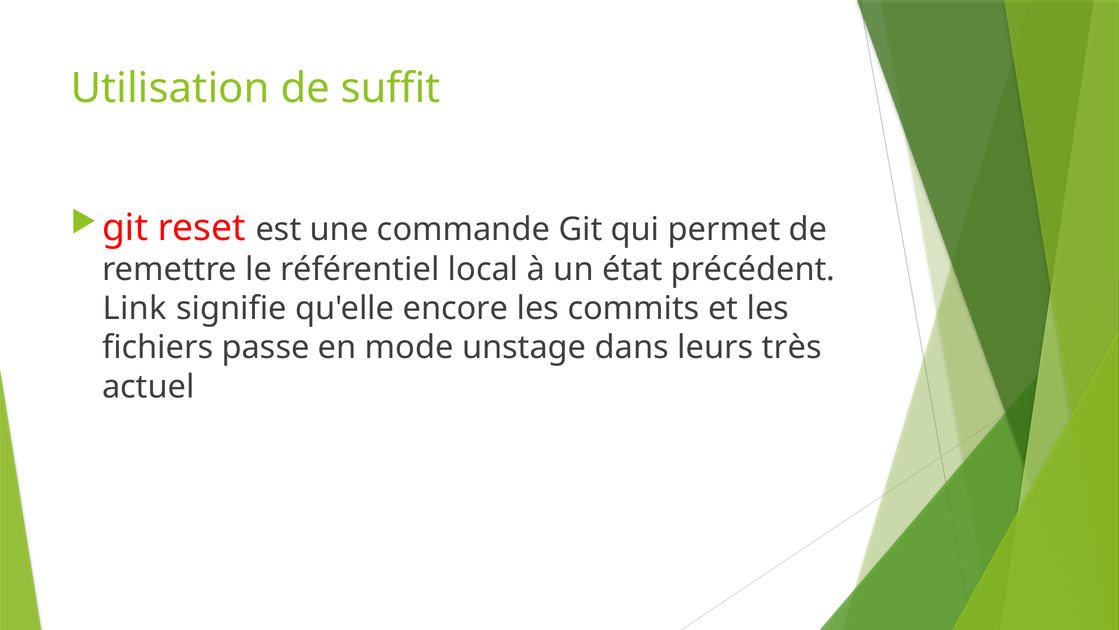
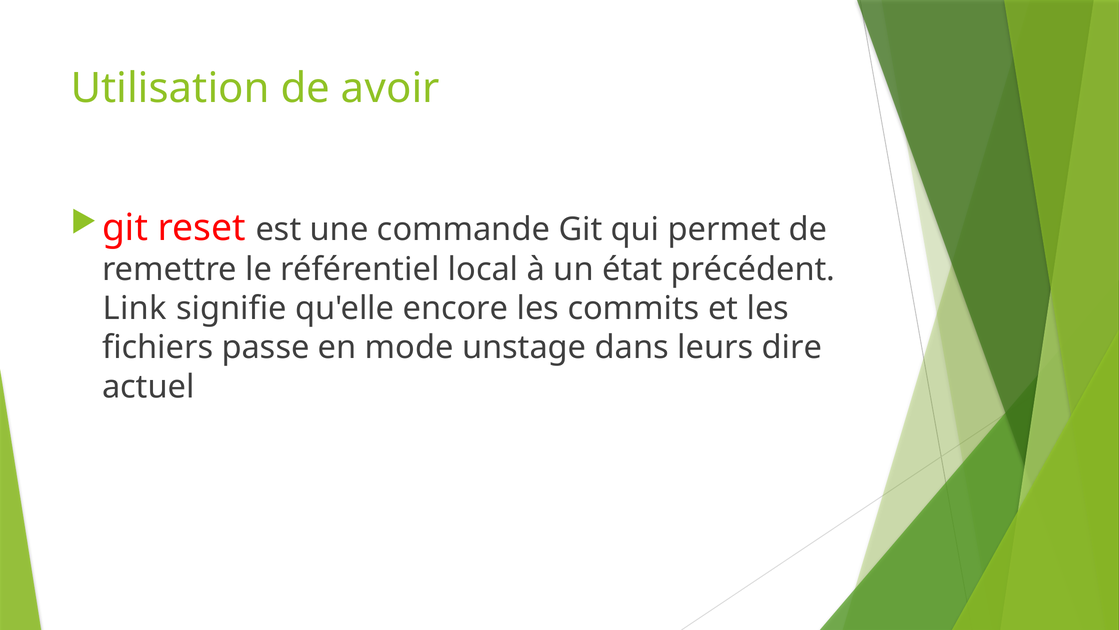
suffit: suffit -> avoir
très: très -> dire
